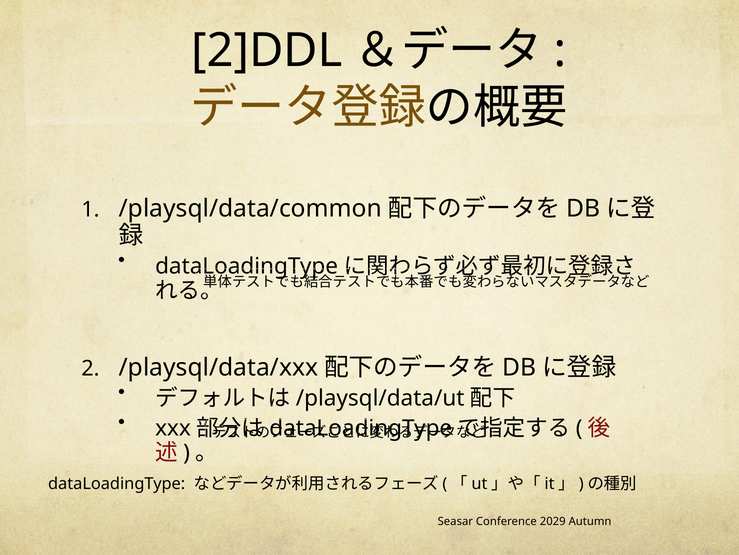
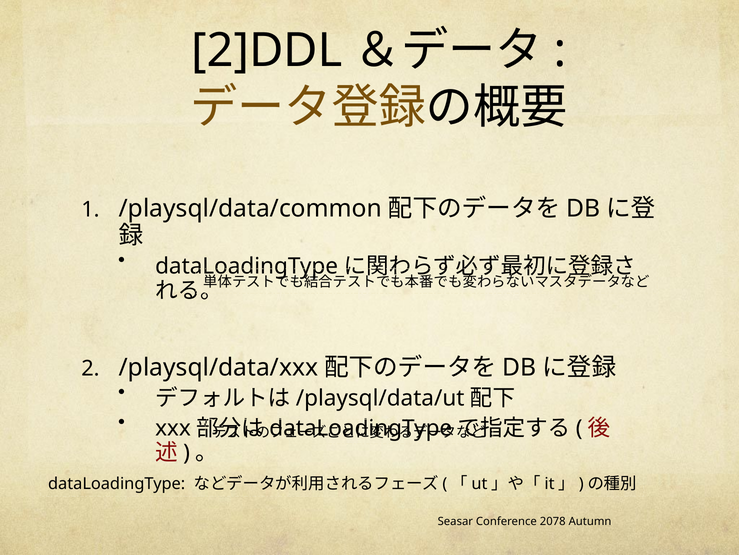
2029: 2029 -> 2078
